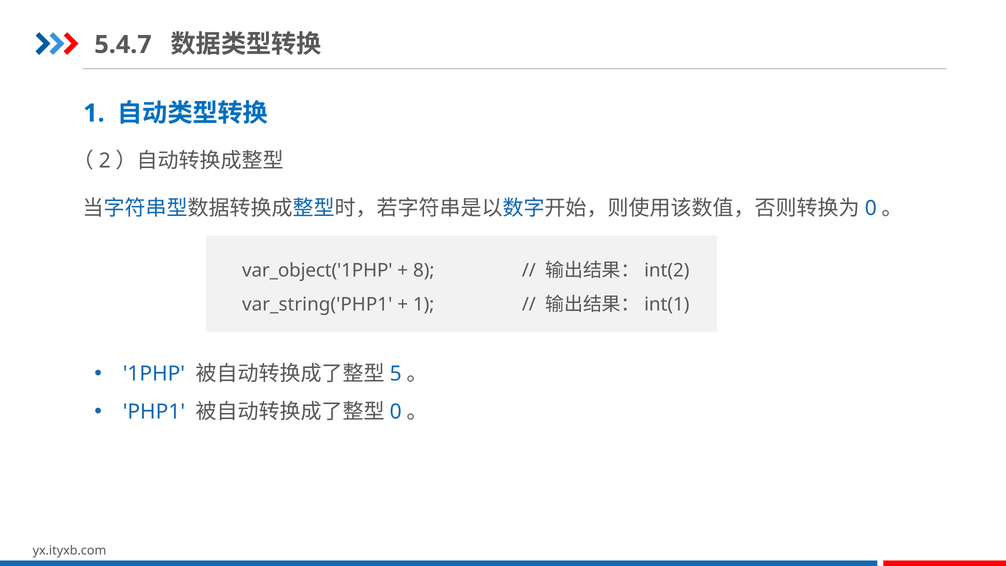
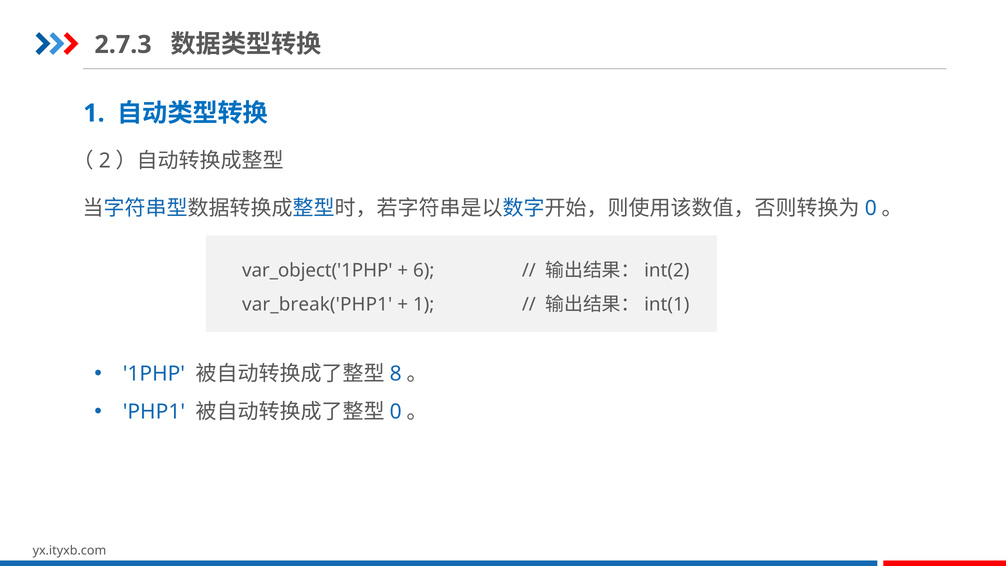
5.4.7: 5.4.7 -> 2.7.3
8: 8 -> 6
var_string('PHP1: var_string('PHP1 -> var_break('PHP1
5: 5 -> 8
